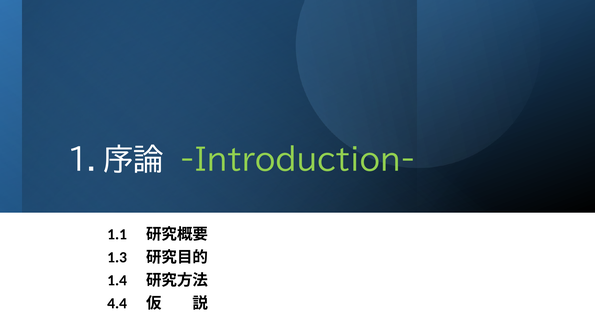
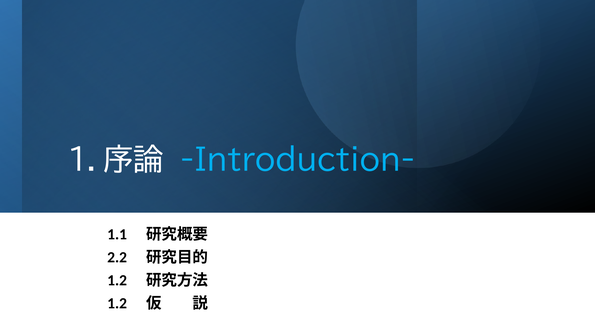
Introduction- colour: light green -> light blue
1.3: 1.3 -> 2.2
1.4 at (117, 280): 1.4 -> 1.2
4.4 at (117, 303): 4.4 -> 1.2
